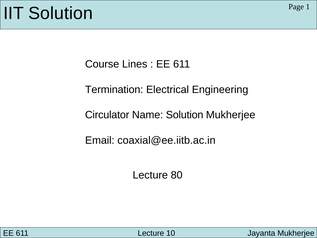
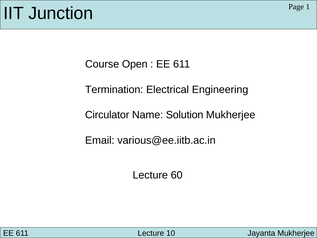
IIT Solution: Solution -> Junction
Lines: Lines -> Open
coaxial@ee.iitb.ac.in: coaxial@ee.iitb.ac.in -> various@ee.iitb.ac.in
80: 80 -> 60
